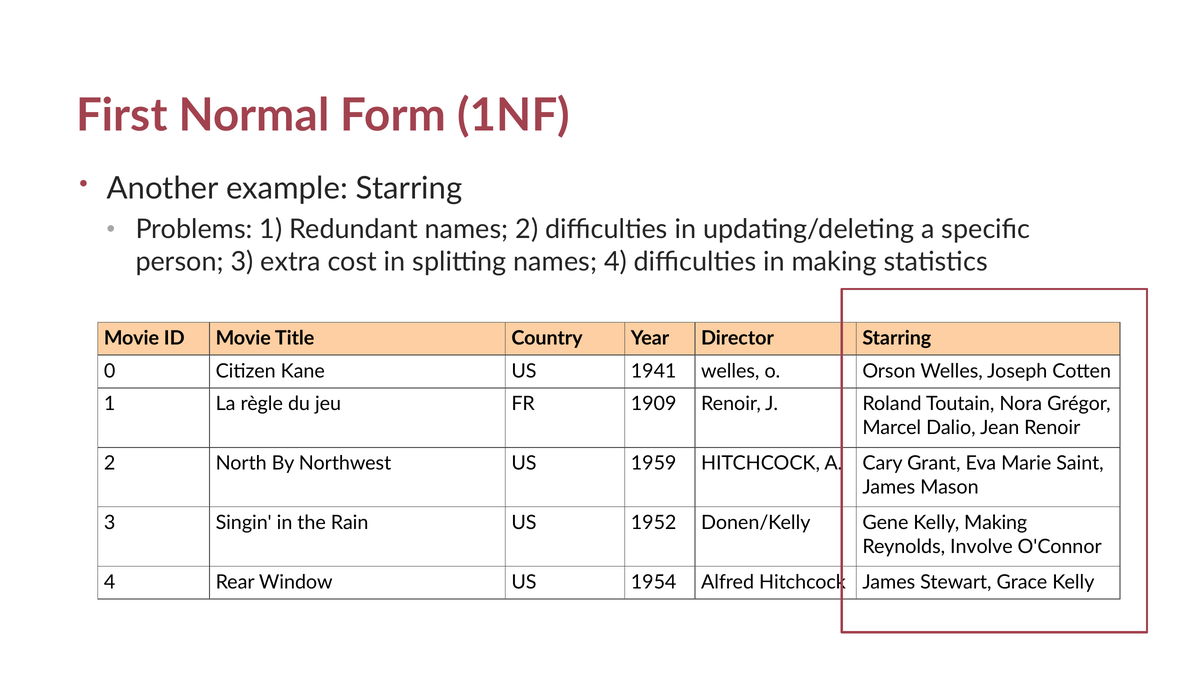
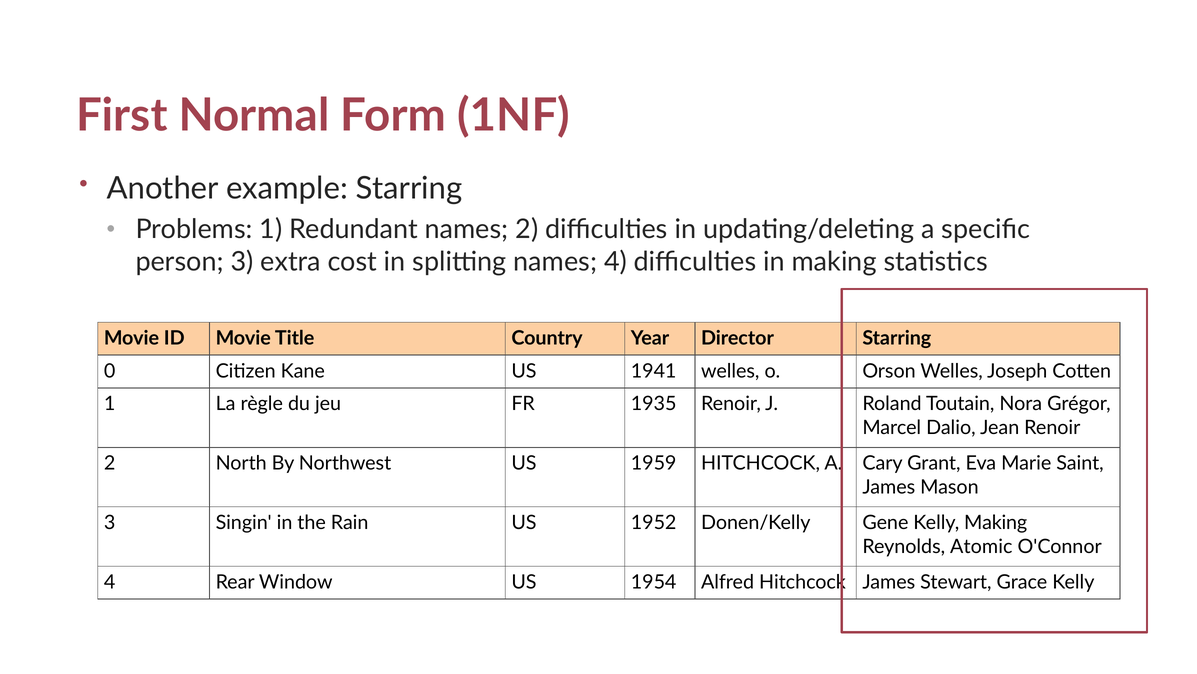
1909: 1909 -> 1935
Involve: Involve -> Atomic
